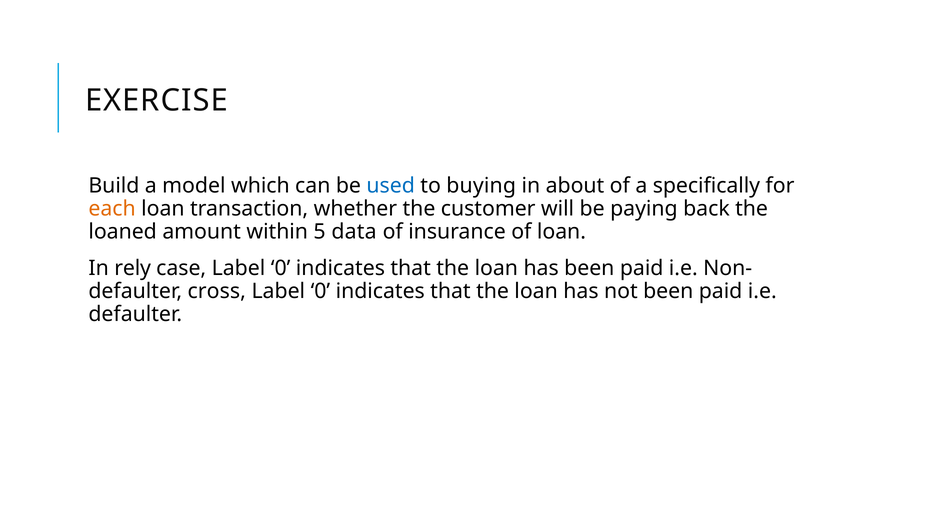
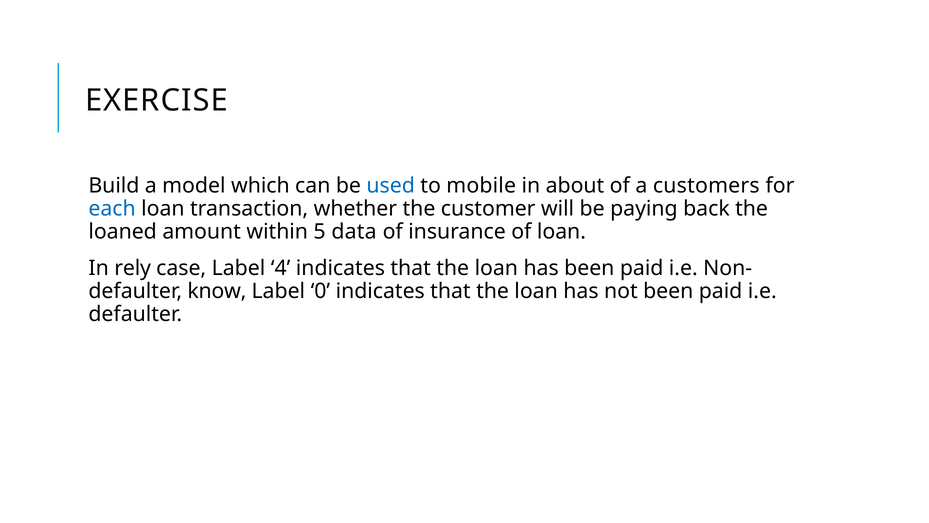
buying: buying -> mobile
specifically: specifically -> customers
each colour: orange -> blue
case Label 0: 0 -> 4
cross: cross -> know
